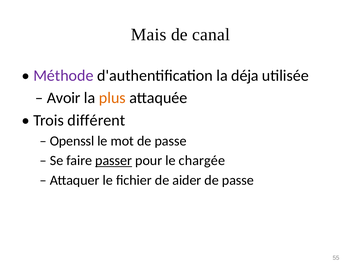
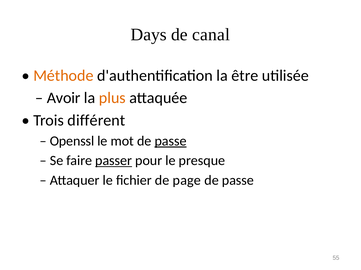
Mais: Mais -> Days
Méthode colour: purple -> orange
déja: déja -> être
passe at (171, 141) underline: none -> present
chargée: chargée -> presque
aider: aider -> page
